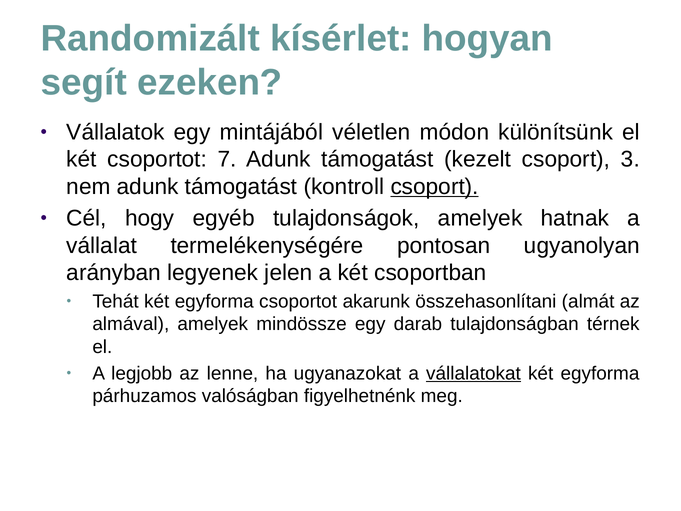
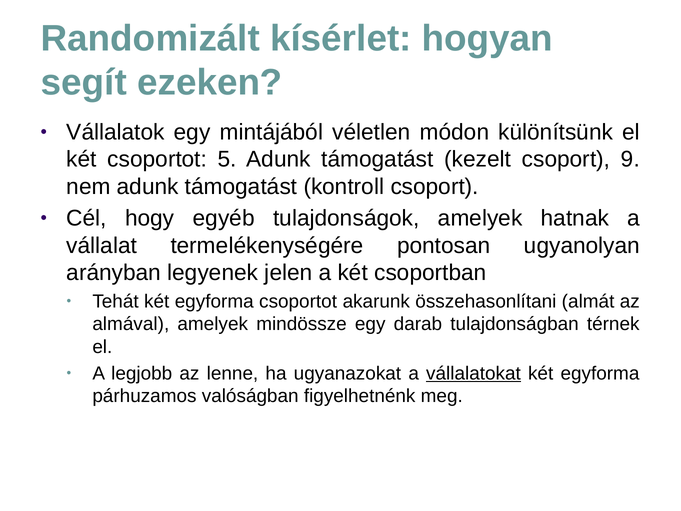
7: 7 -> 5
3: 3 -> 9
csoport at (435, 187) underline: present -> none
